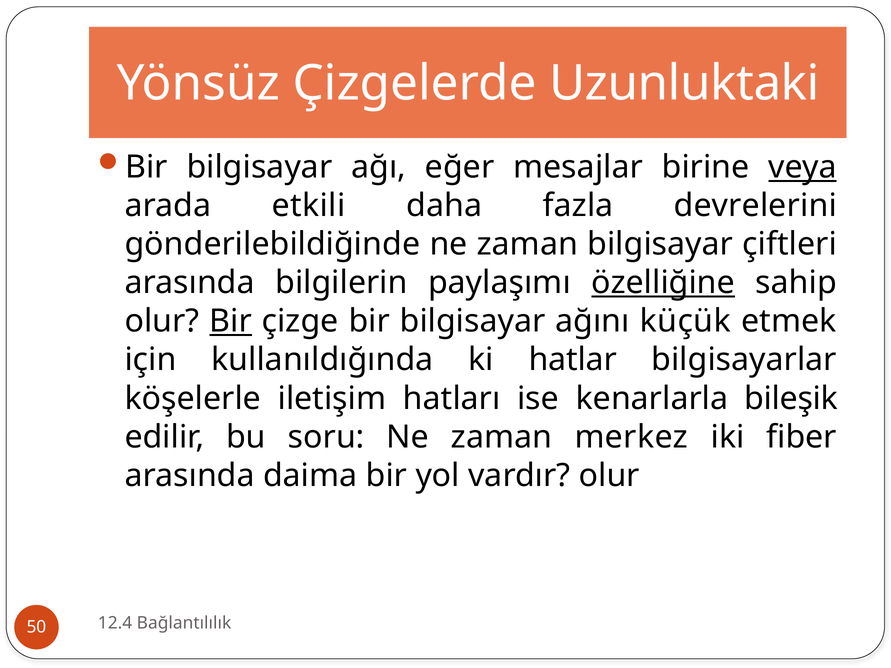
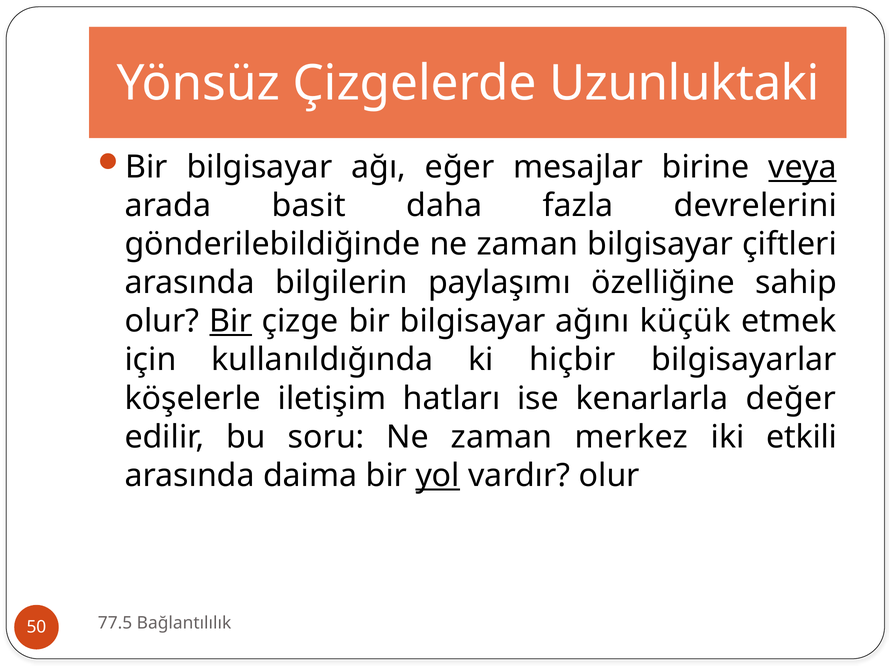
etkili: etkili -> basit
özelliğine underline: present -> none
hatlar: hatlar -> hiçbir
bileşik: bileşik -> değer
fiber: fiber -> etkili
yol underline: none -> present
12.4: 12.4 -> 77.5
